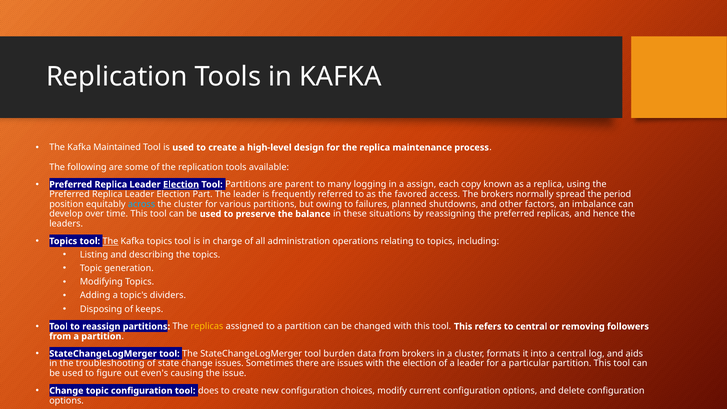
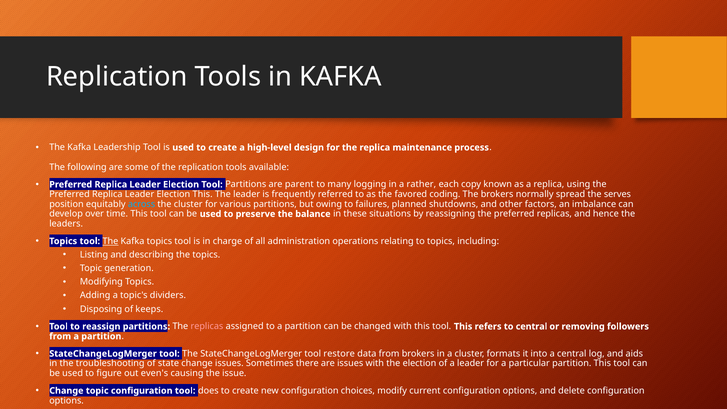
Maintained: Maintained -> Leadership
Election at (181, 184) underline: present -> none
assign: assign -> rather
Election Part: Part -> This
access: access -> coding
period: period -> serves
replicas at (207, 326) colour: yellow -> pink
burden: burden -> restore
